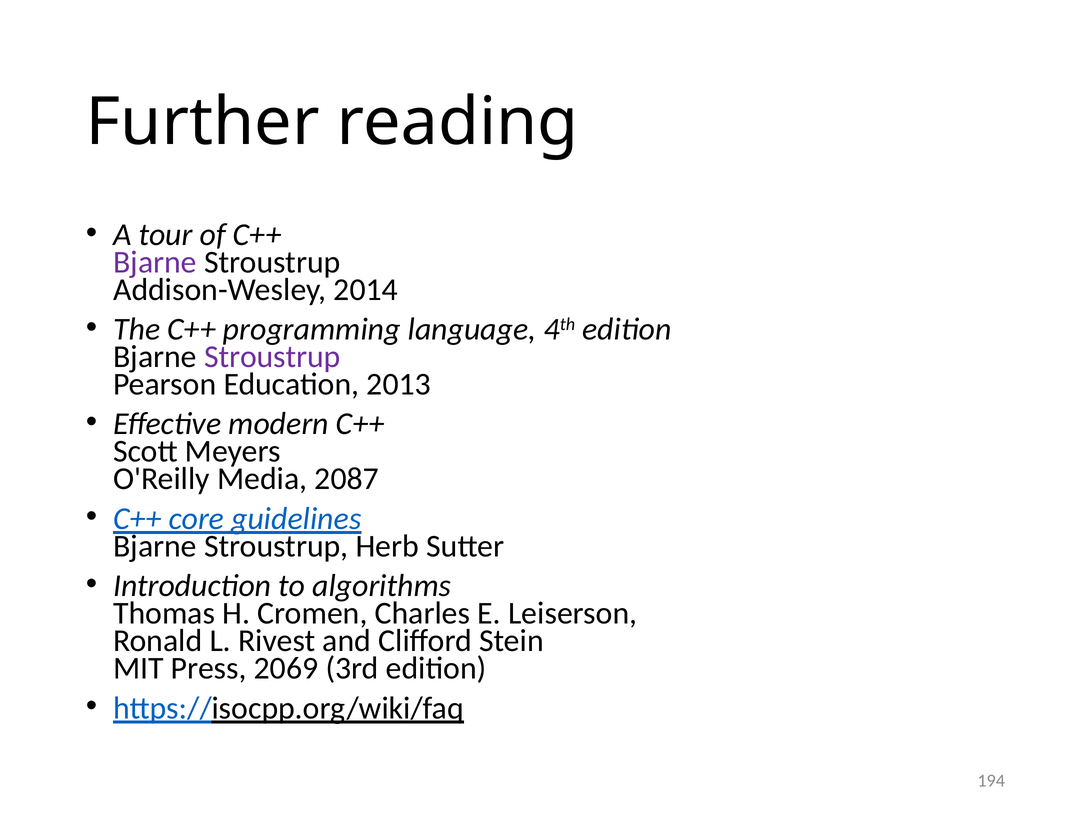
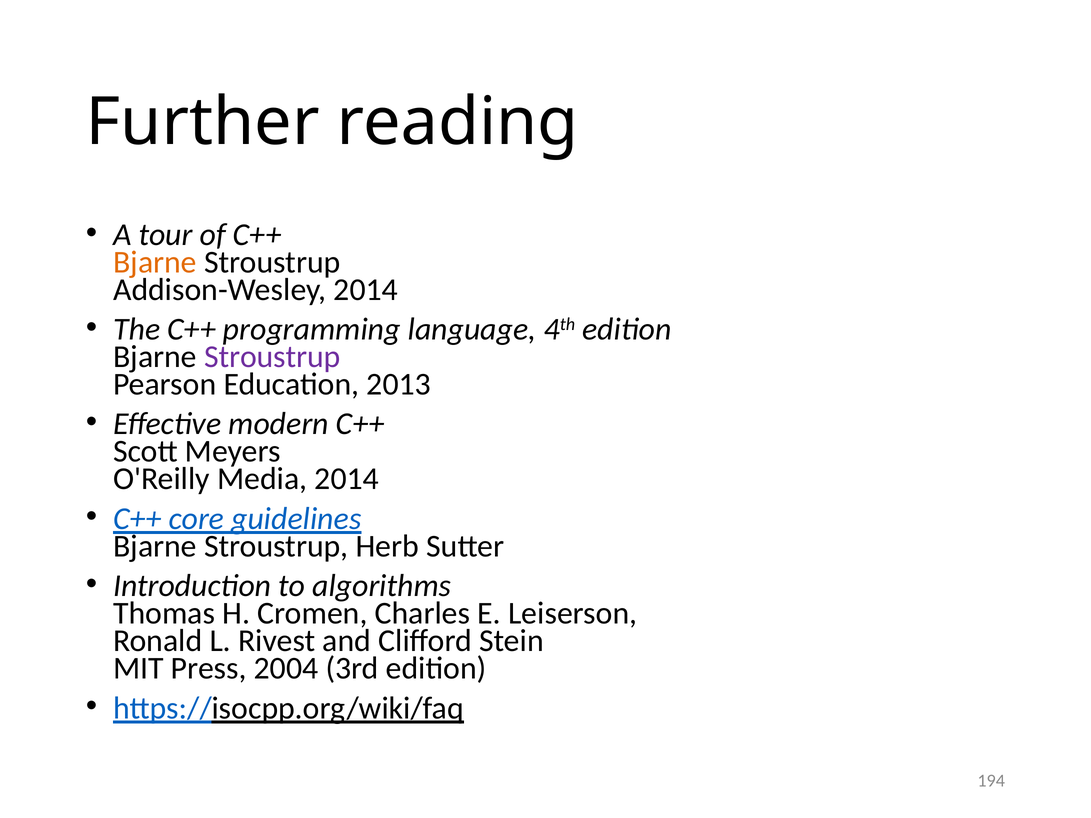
Bjarne at (155, 262) colour: purple -> orange
Media 2087: 2087 -> 2014
2069: 2069 -> 2004
